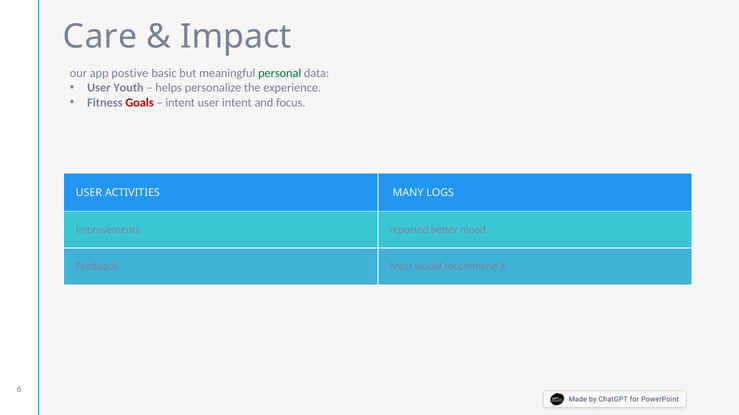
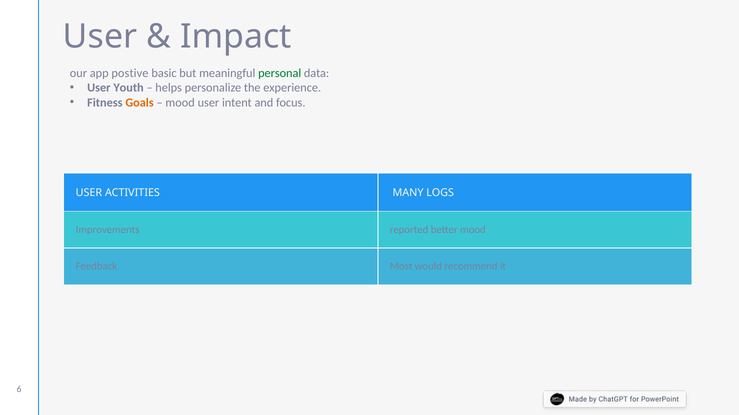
Care at (100, 36): Care -> User
Goals colour: red -> orange
intent at (180, 103): intent -> mood
